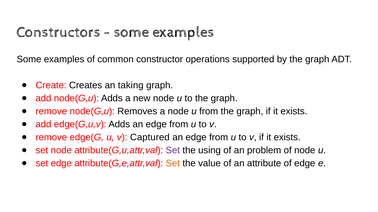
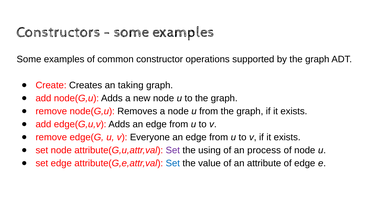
Captured: Captured -> Everyone
problem: problem -> process
Set at (173, 164) colour: orange -> blue
